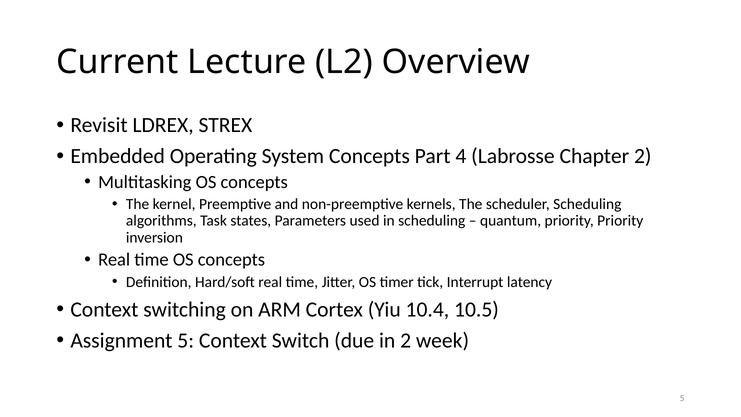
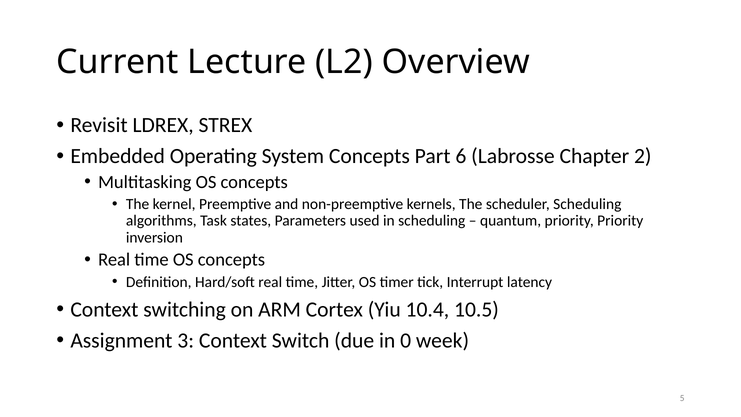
4: 4 -> 6
Assignment 5: 5 -> 3
in 2: 2 -> 0
